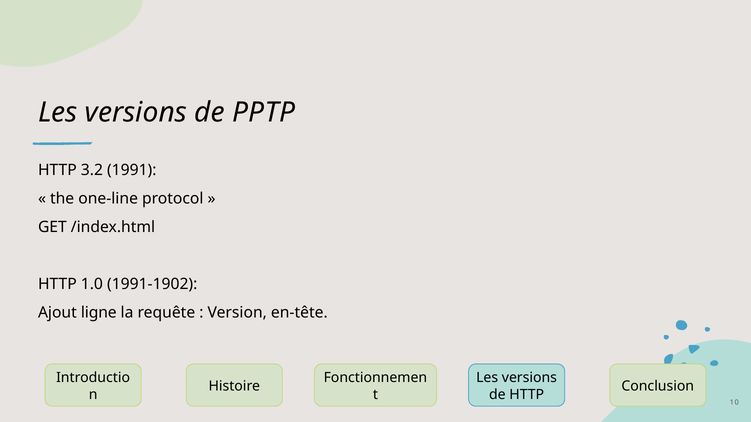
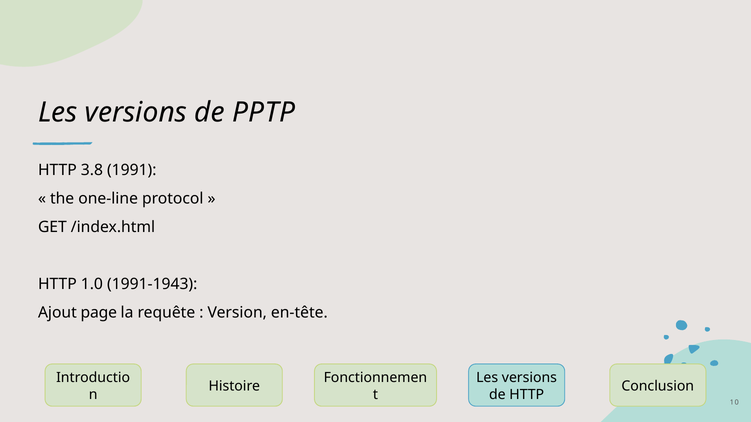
3.2: 3.2 -> 3.8
1991-1902: 1991-1902 -> 1991-1943
ligne: ligne -> page
